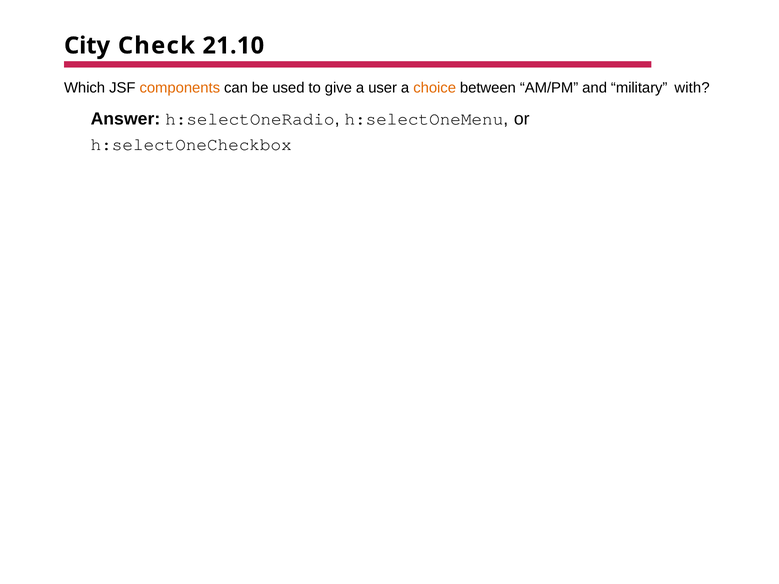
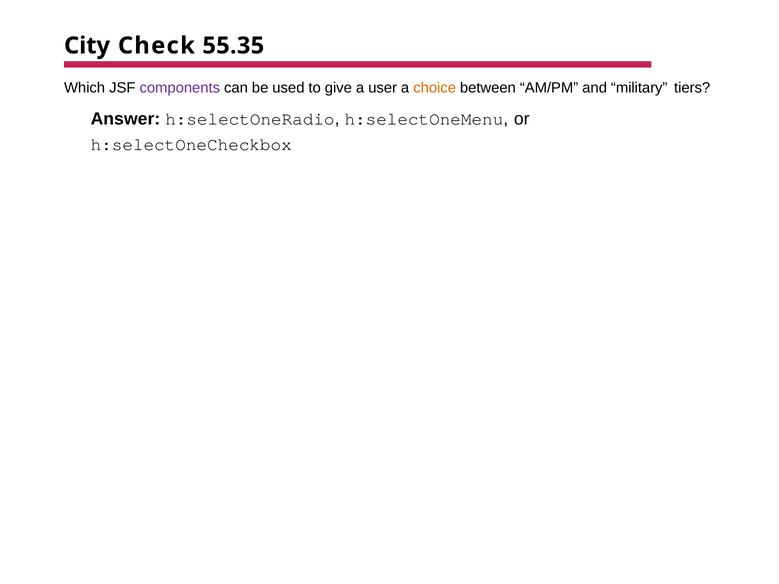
21.10: 21.10 -> 55.35
components colour: orange -> purple
with: with -> tiers
